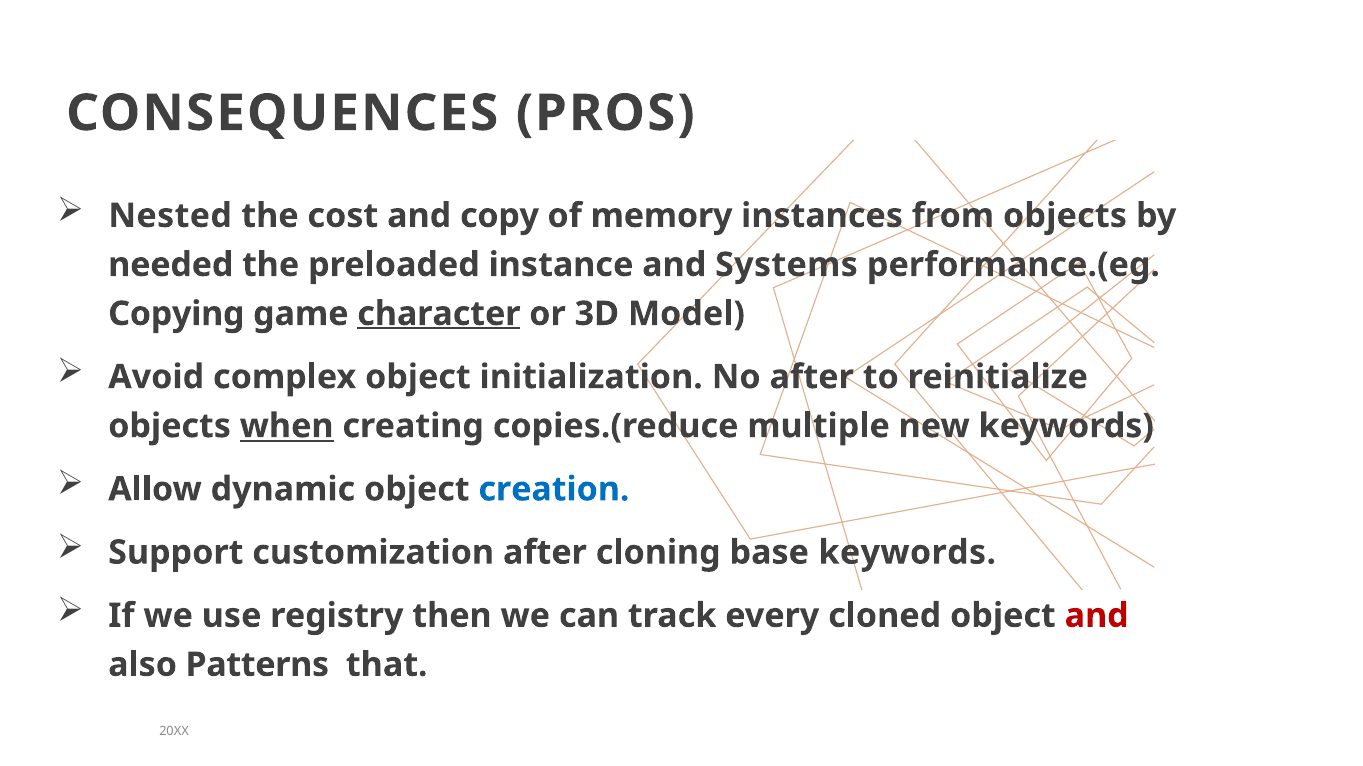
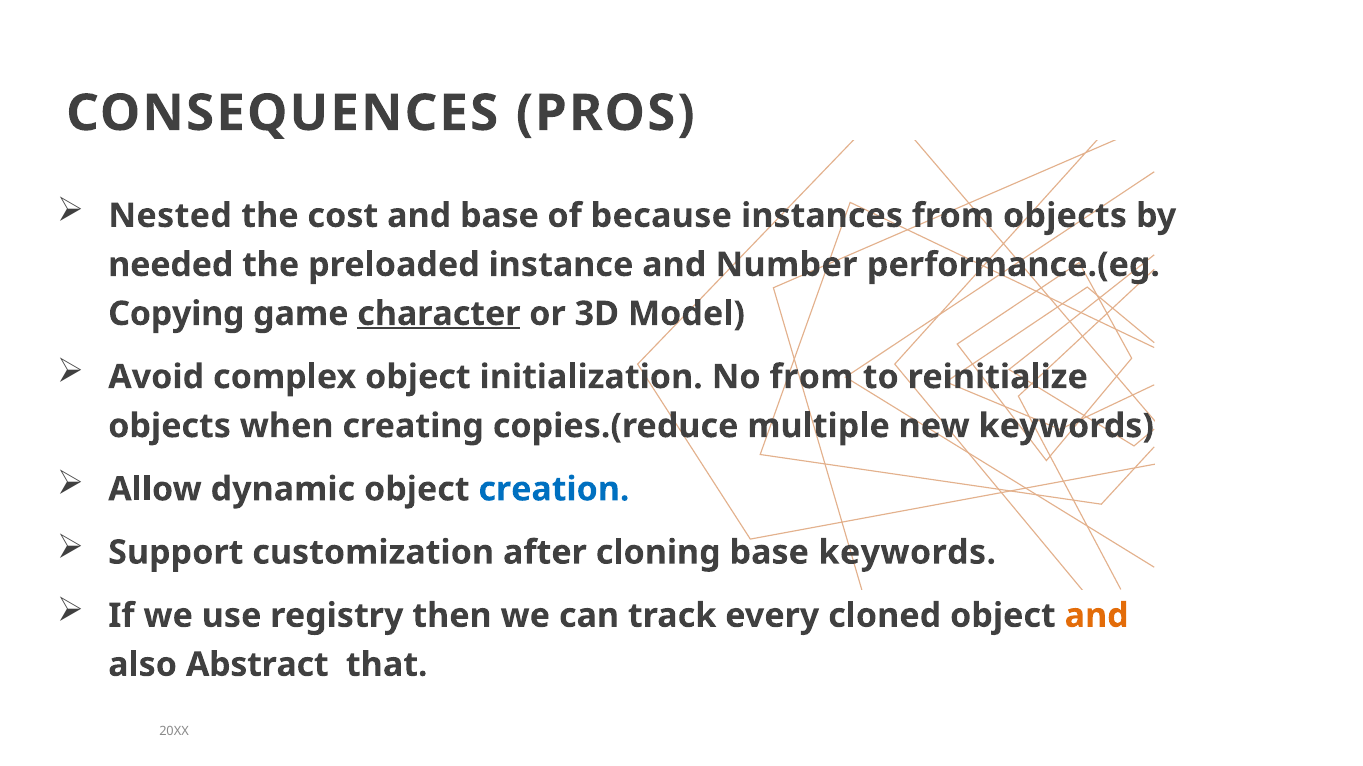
and copy: copy -> base
memory: memory -> because
Systems: Systems -> Number
No after: after -> from
when underline: present -> none
and at (1097, 616) colour: red -> orange
Patterns: Patterns -> Abstract
